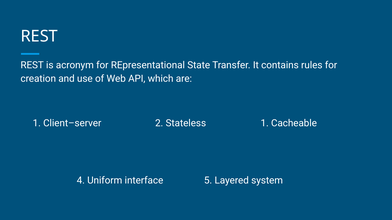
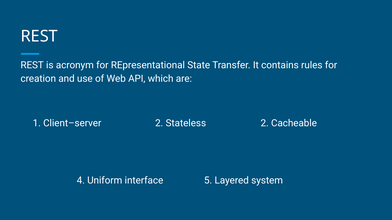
Stateless 1: 1 -> 2
